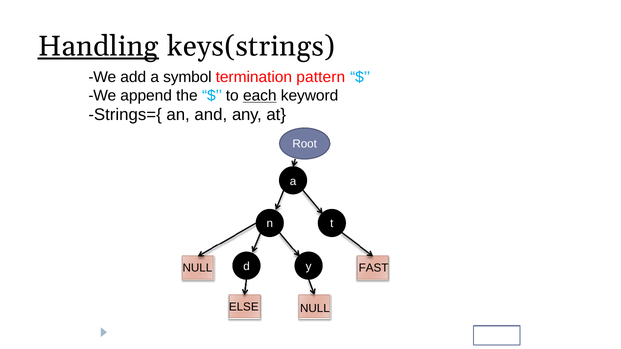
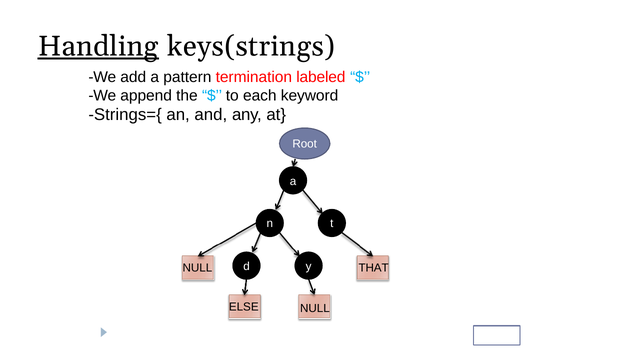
symbol: symbol -> pattern
pattern: pattern -> labeled
each underline: present -> none
FAST: FAST -> THAT
